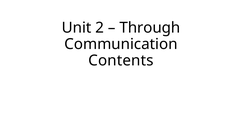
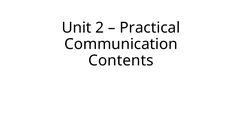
Through: Through -> Practical
